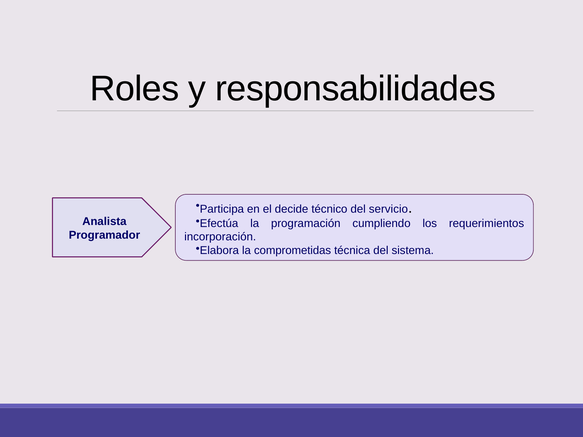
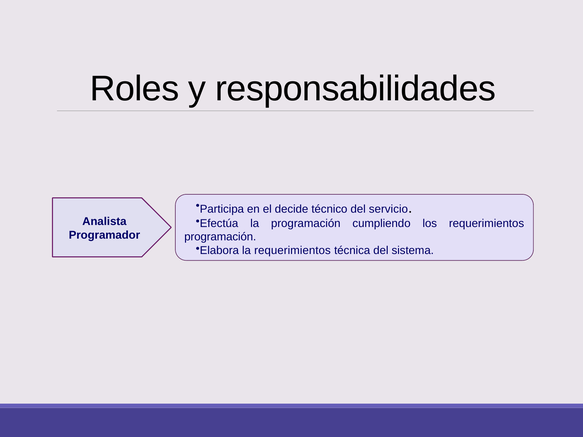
incorporación at (220, 237): incorporación -> programación
la comprometidas: comprometidas -> requerimientos
